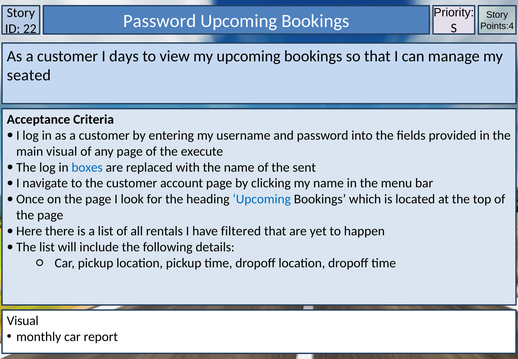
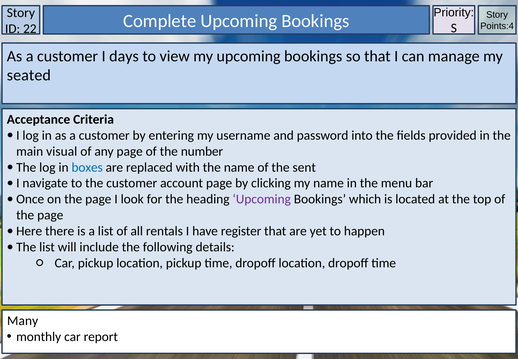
22 Password: Password -> Complete
execute: execute -> number
Upcoming at (262, 199) colour: blue -> purple
filtered: filtered -> register
Visual at (23, 321): Visual -> Many
